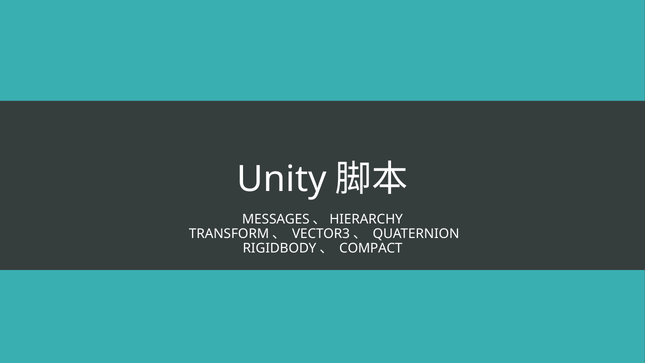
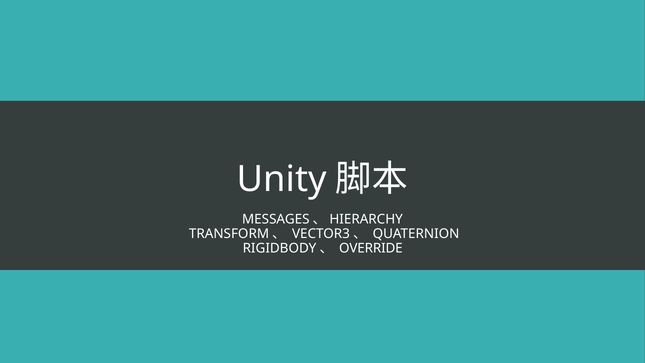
COMPACT: COMPACT -> OVERRIDE
